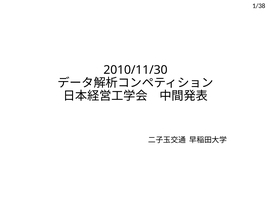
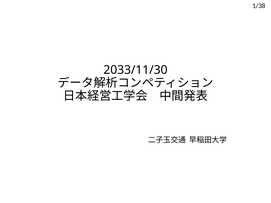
2010/11/30: 2010/11/30 -> 2033/11/30
